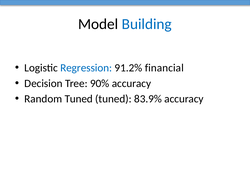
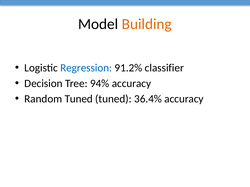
Building colour: blue -> orange
financial: financial -> classifier
90%: 90% -> 94%
83.9%: 83.9% -> 36.4%
